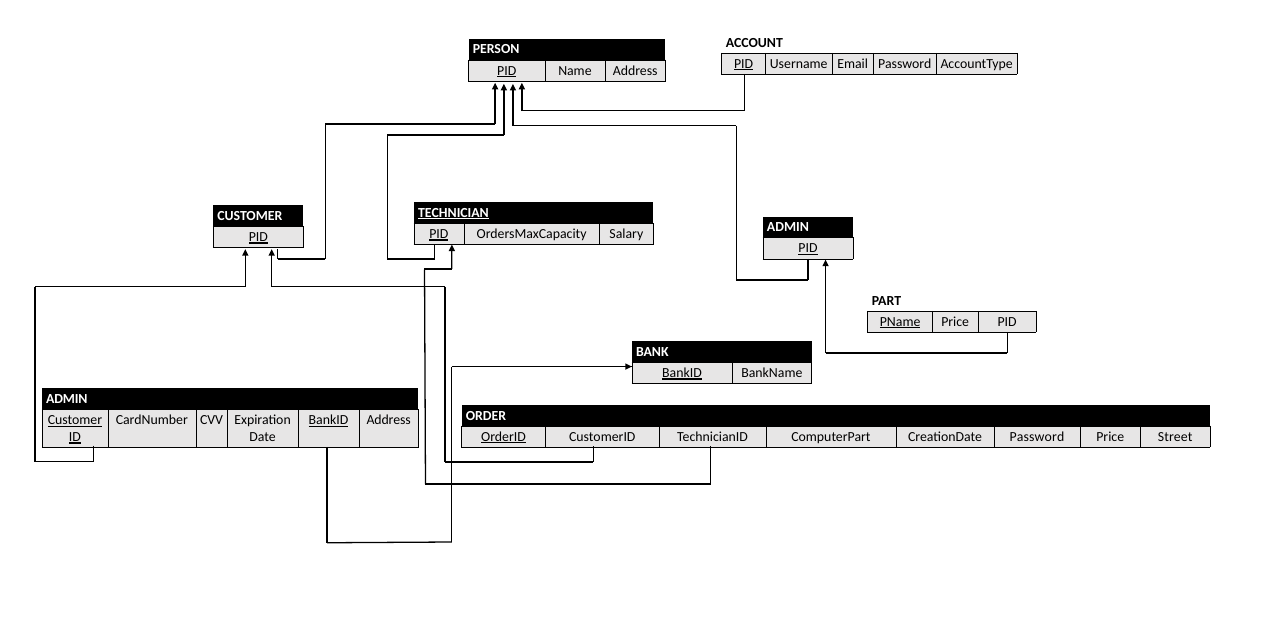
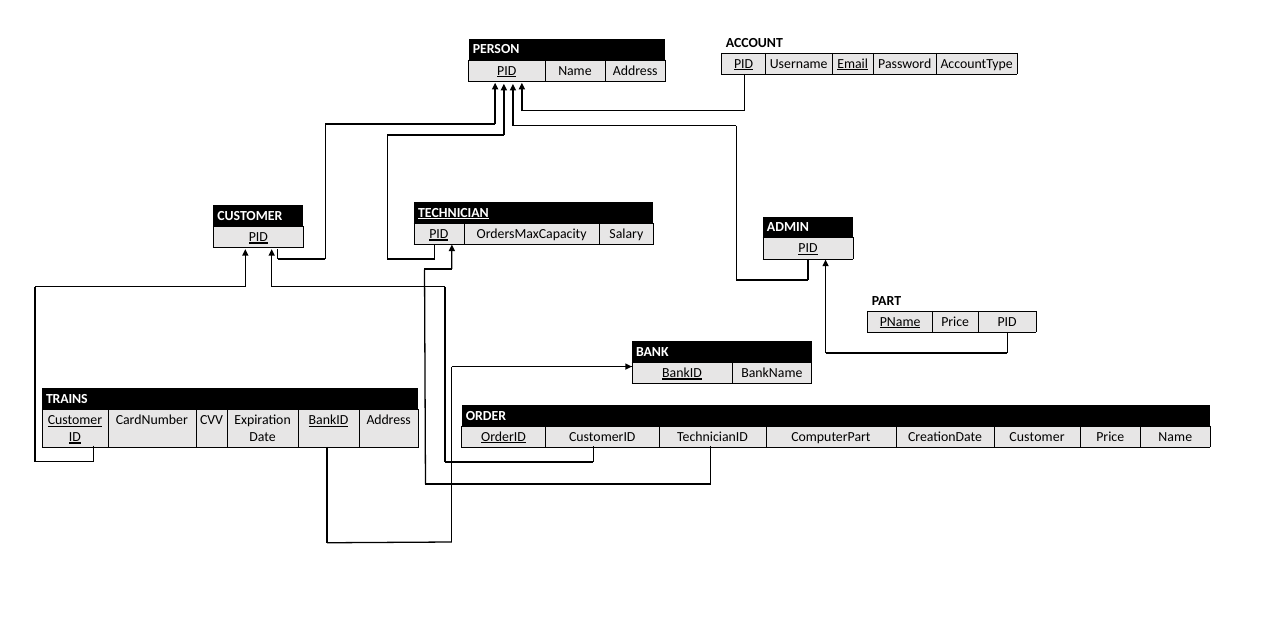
Email underline: none -> present
ADMIN at (67, 399): ADMIN -> TRAINS
CreationDate Password: Password -> Customer
Price Street: Street -> Name
